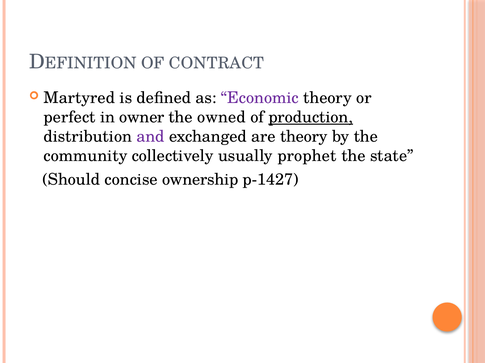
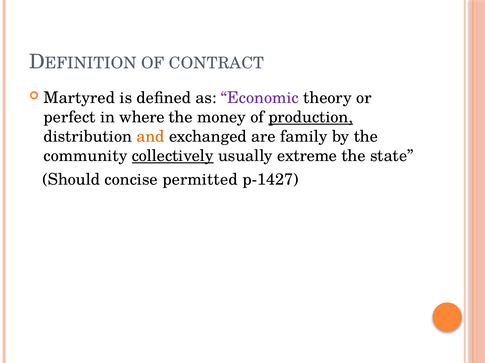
owner: owner -> where
owned: owned -> money
and colour: purple -> orange
are theory: theory -> family
collectively underline: none -> present
prophet: prophet -> extreme
ownership: ownership -> permitted
